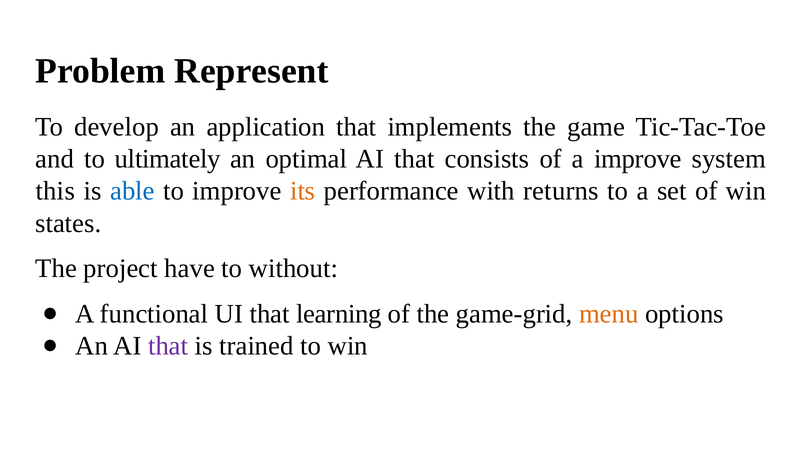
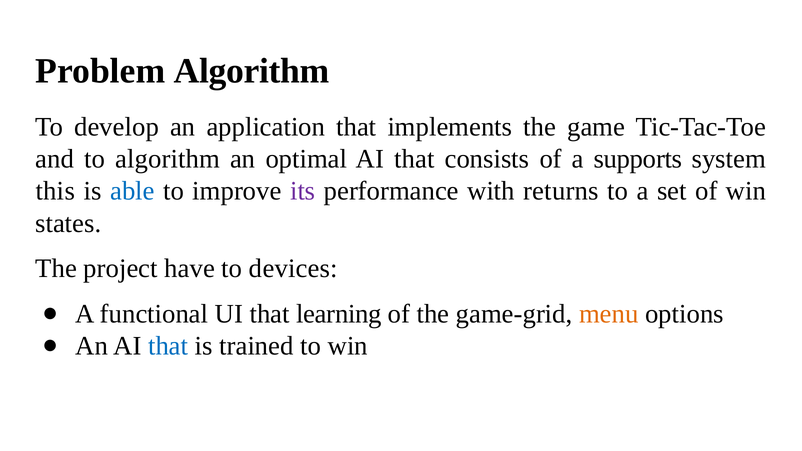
Problem Represent: Represent -> Algorithm
to ultimately: ultimately -> algorithm
a improve: improve -> supports
its colour: orange -> purple
without: without -> devices
that at (168, 346) colour: purple -> blue
